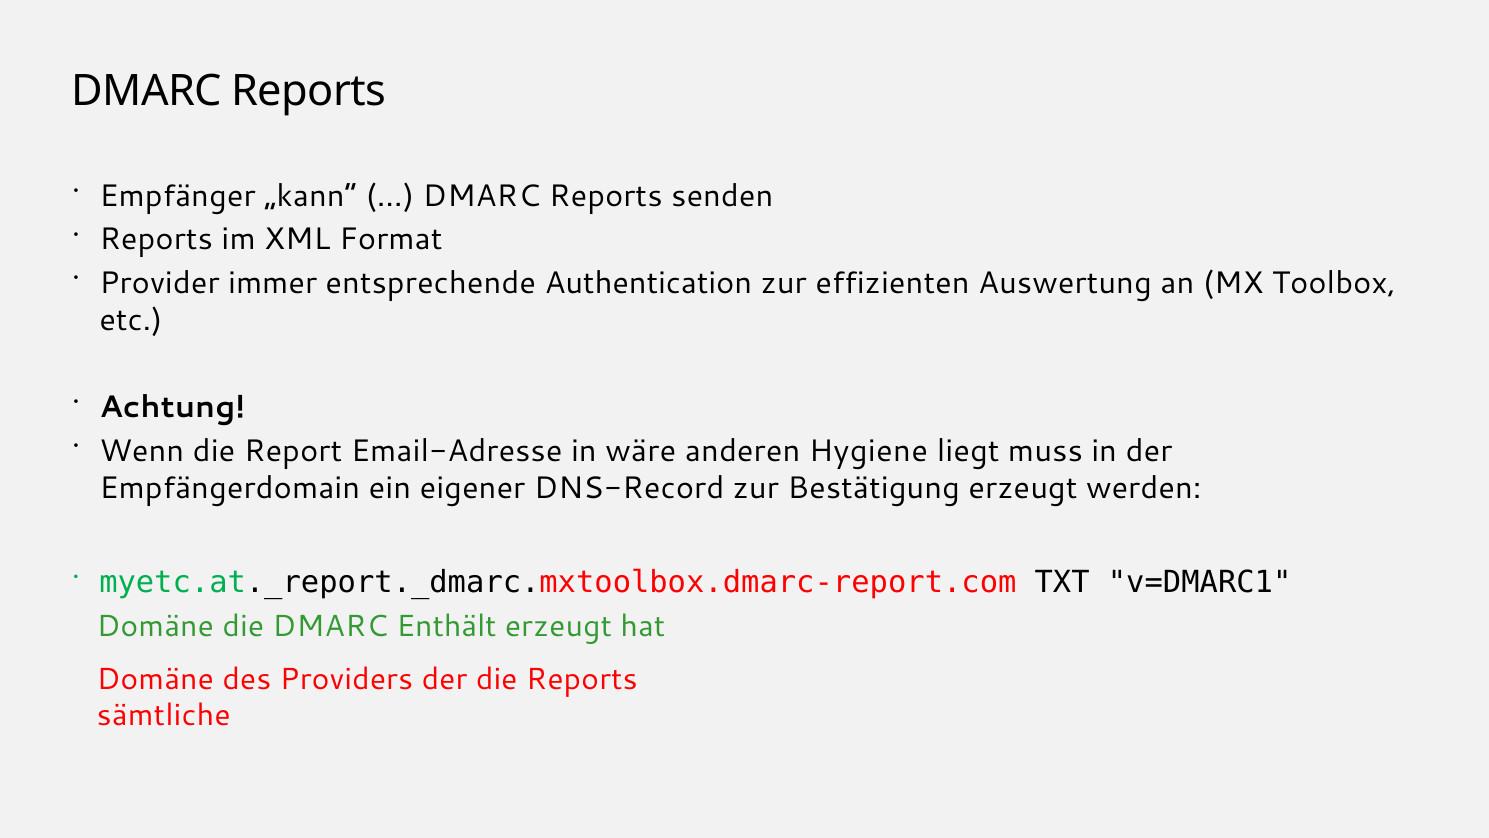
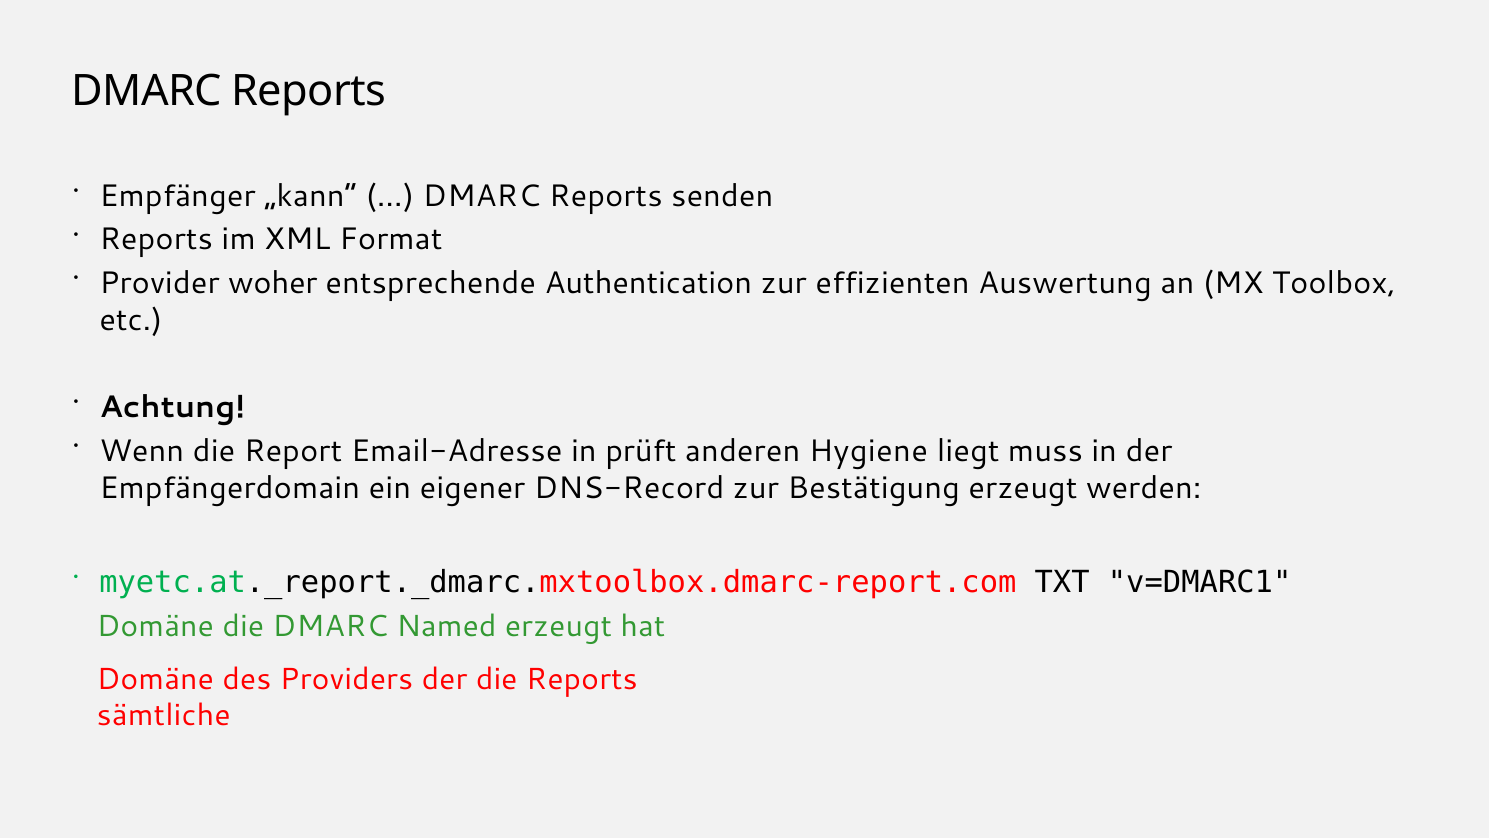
immer: immer -> woher
wäre: wäre -> prüft
Enthält: Enthält -> Named
